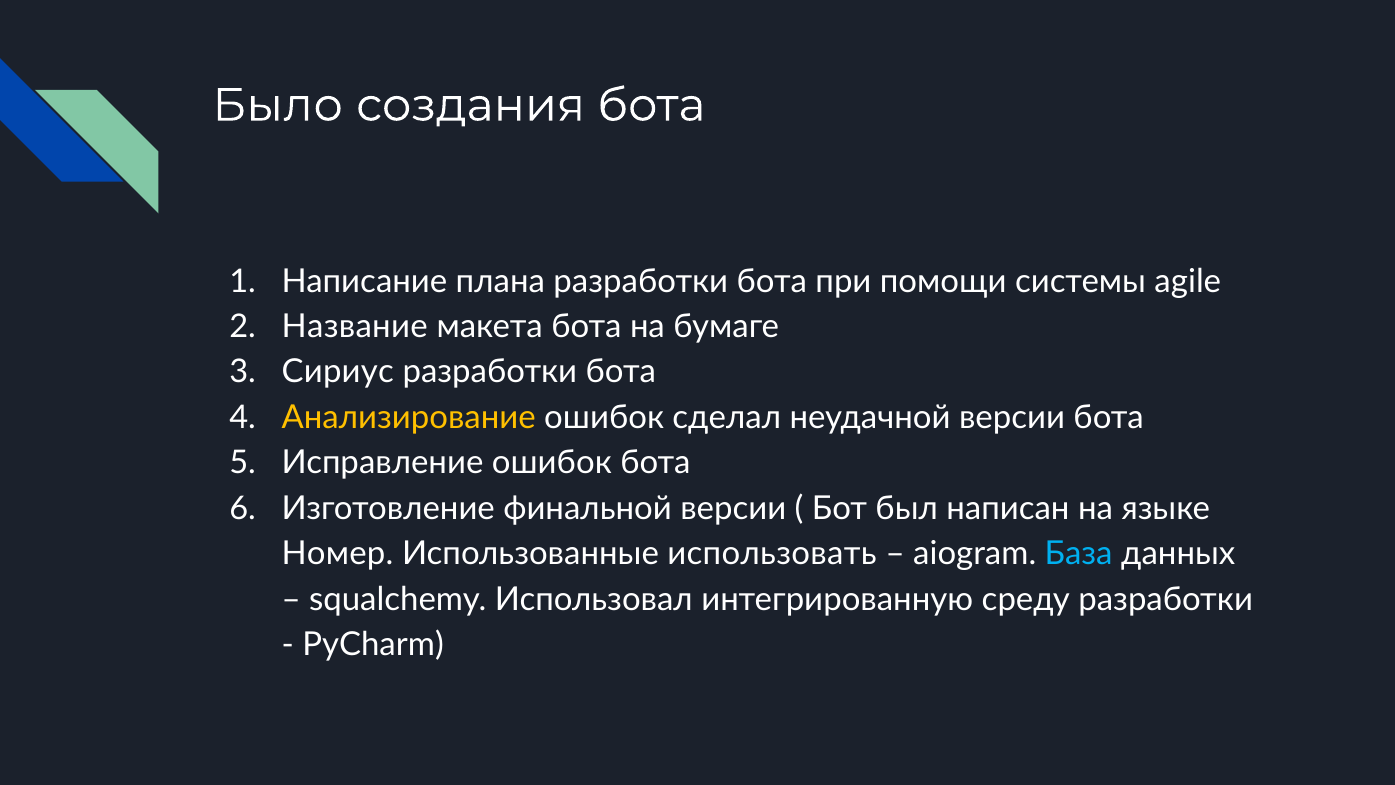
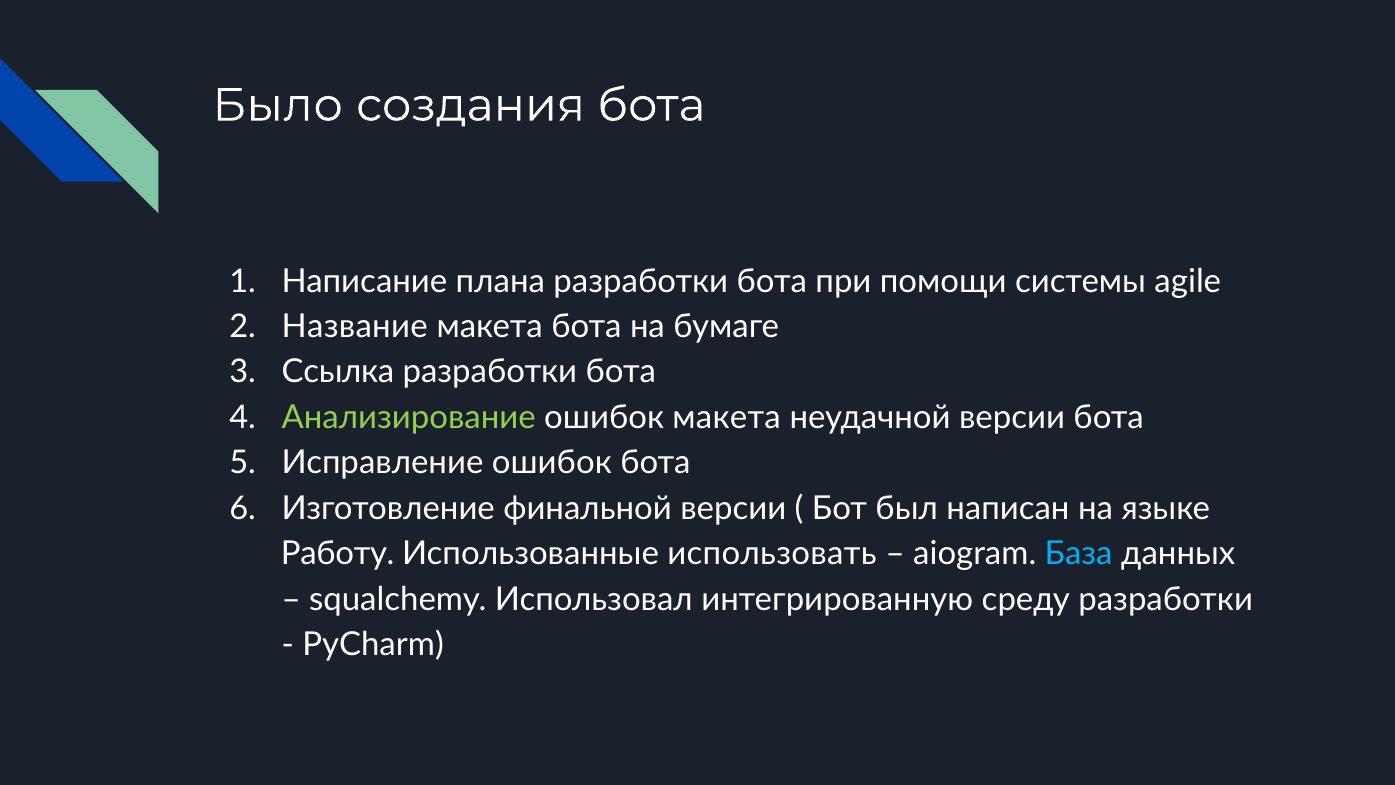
Сириус: Сириус -> Ссылка
Анализирование colour: yellow -> light green
ошибок сделал: сделал -> макета
Номер: Номер -> Работу
